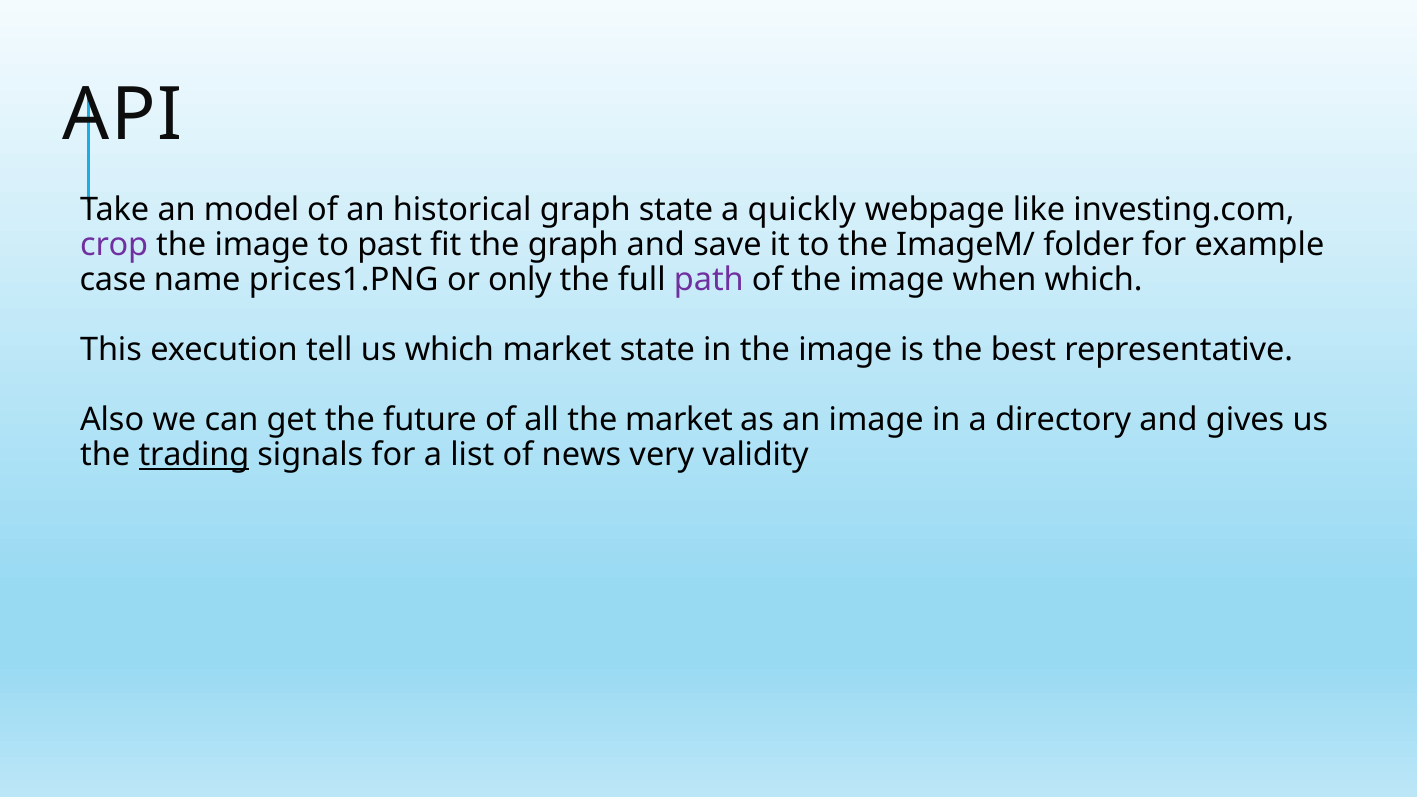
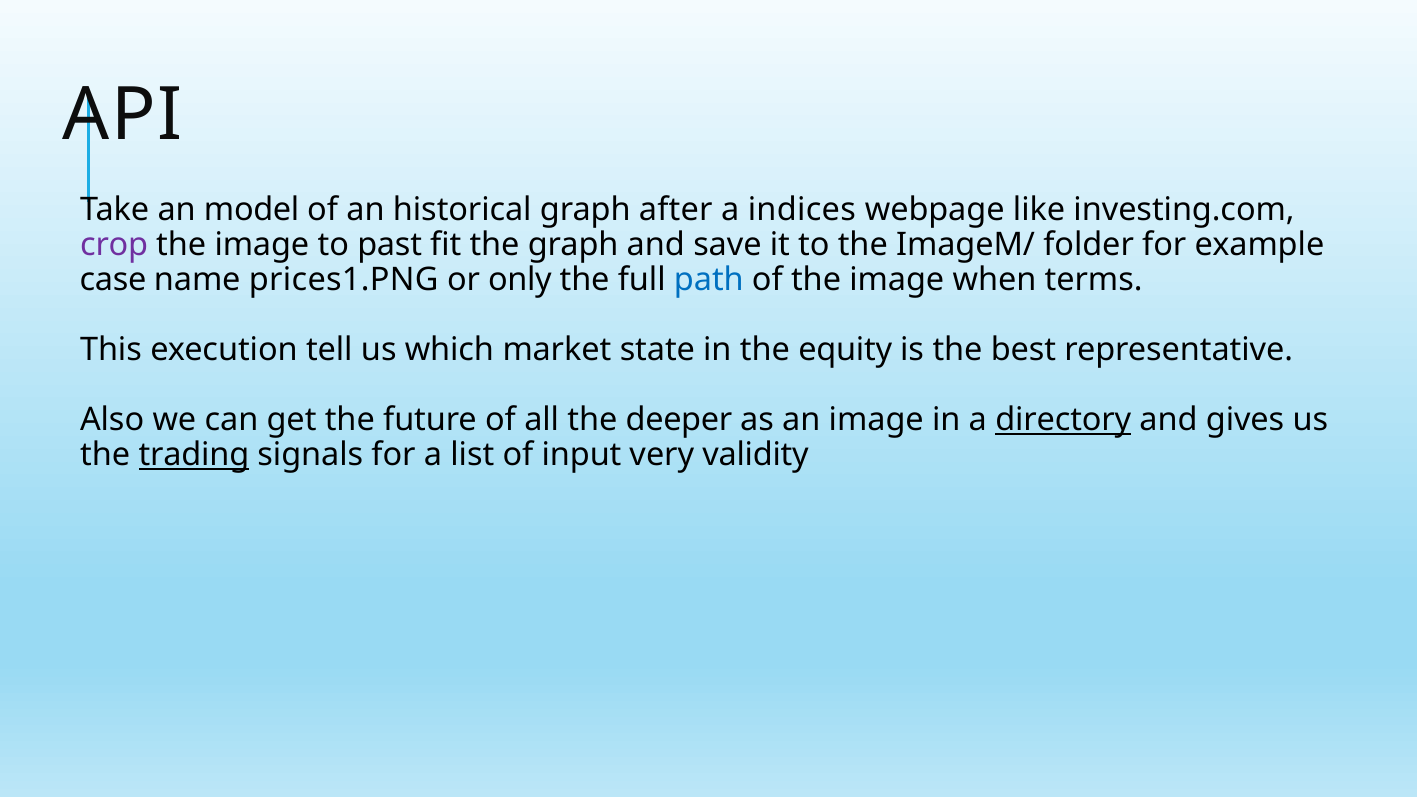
graph state: state -> after
quickly: quickly -> indices
path colour: purple -> blue
when which: which -> terms
in the image: image -> equity
the market: market -> deeper
directory underline: none -> present
news: news -> input
